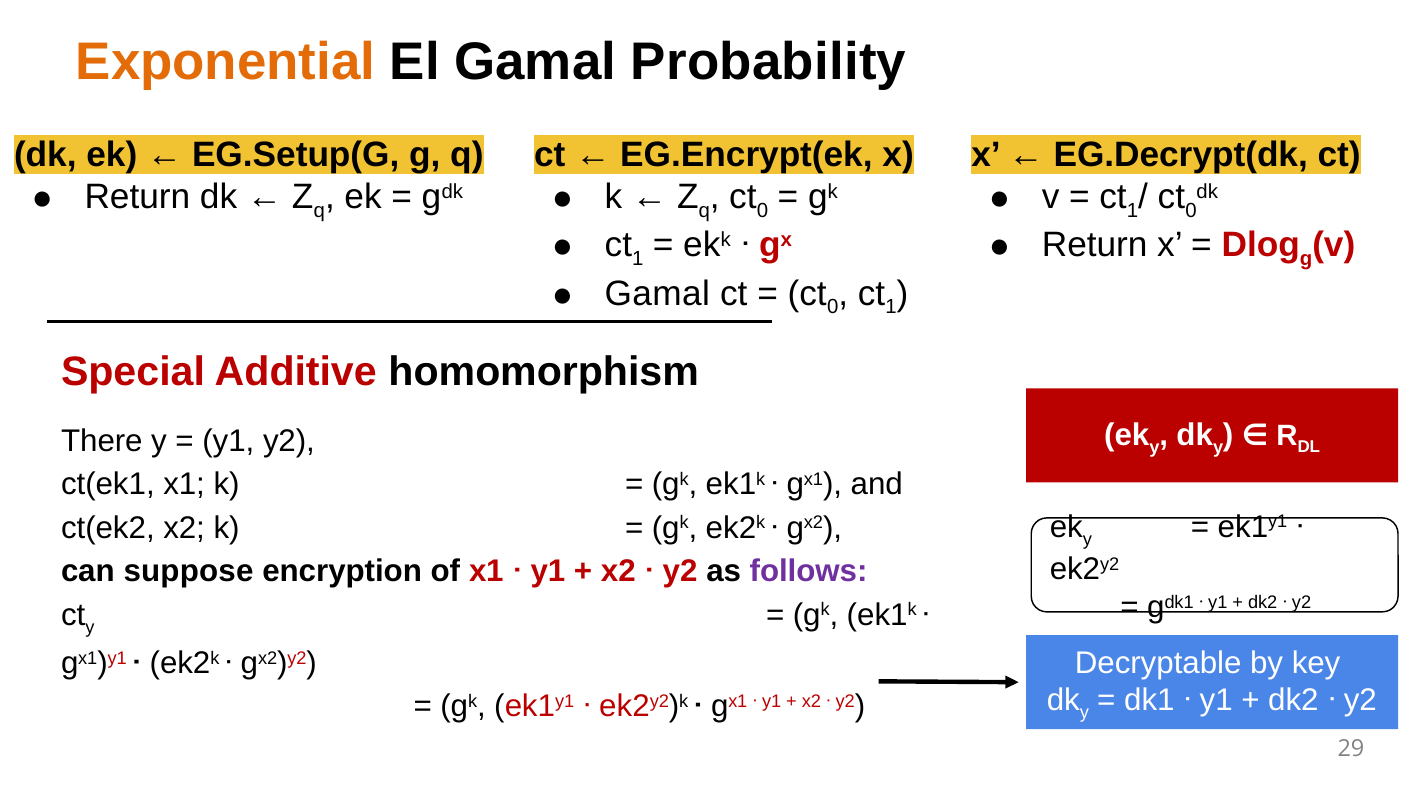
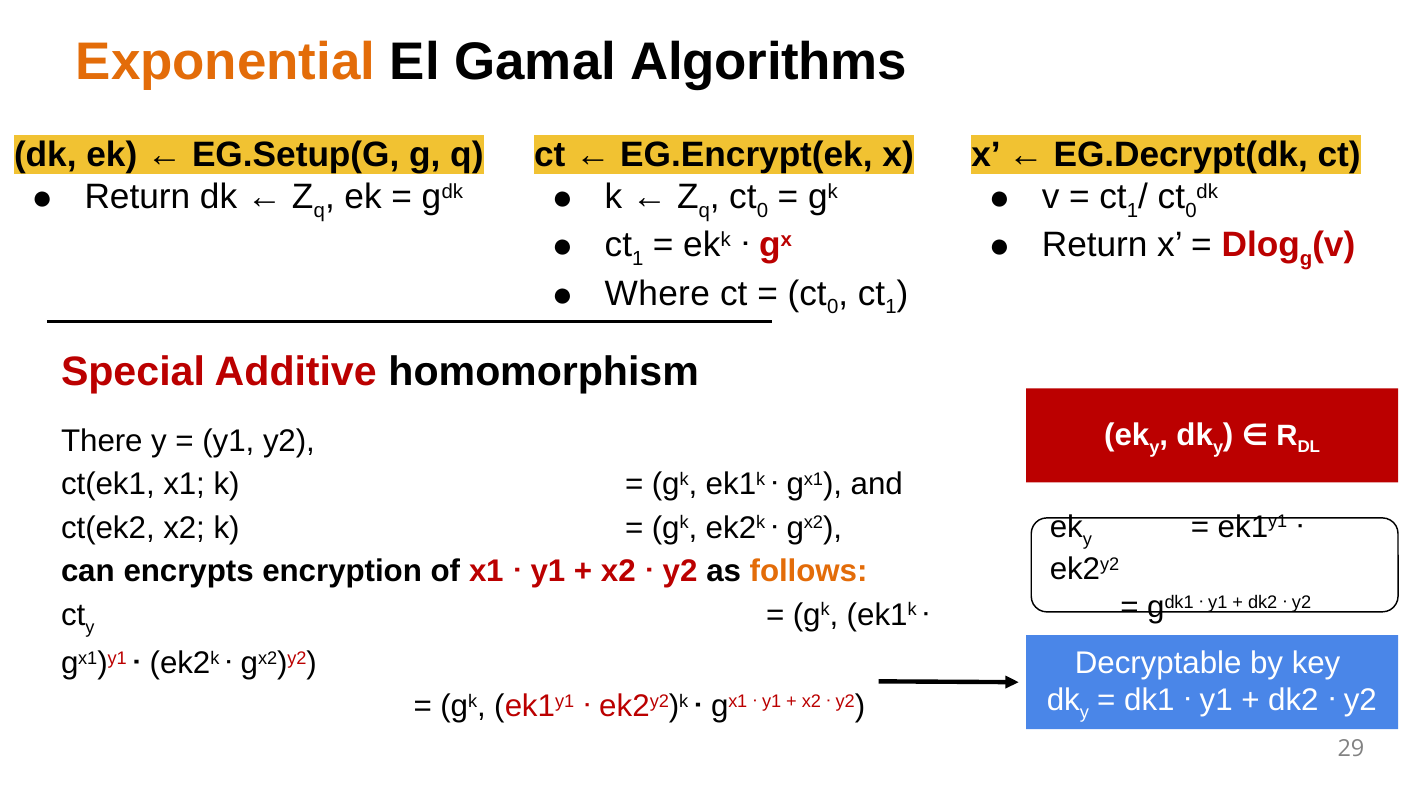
Probability: Probability -> Algorithms
Gamal at (657, 293): Gamal -> Where
suppose: suppose -> encrypts
follows colour: purple -> orange
